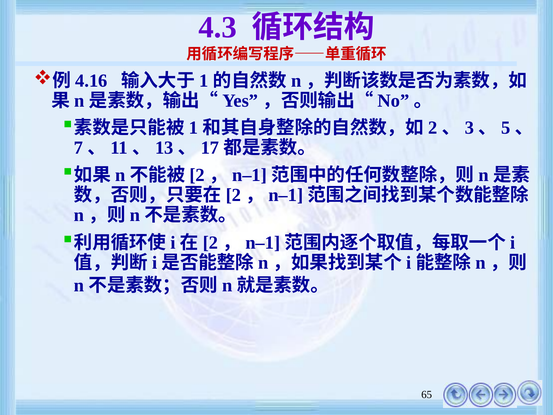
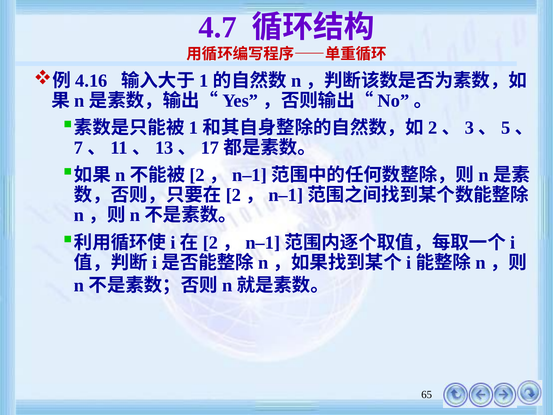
4.3: 4.3 -> 4.7
